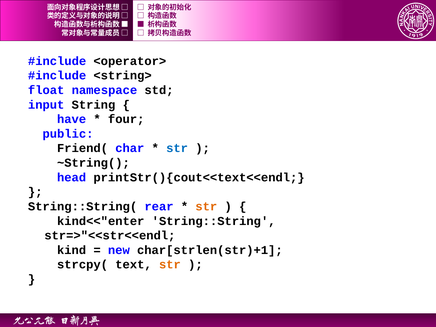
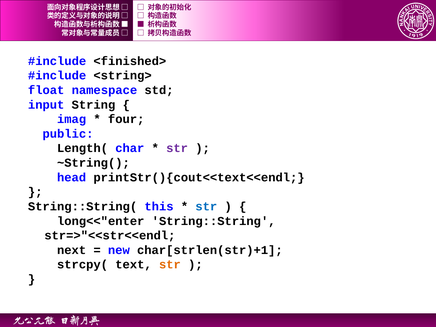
<operator>: <operator> -> <finished>
have: have -> imag
Friend(: Friend( -> Length(
str at (177, 148) colour: blue -> purple
rear: rear -> this
str at (206, 206) colour: orange -> blue
kind<<"enter: kind<<"enter -> long<<"enter
kind: kind -> next
